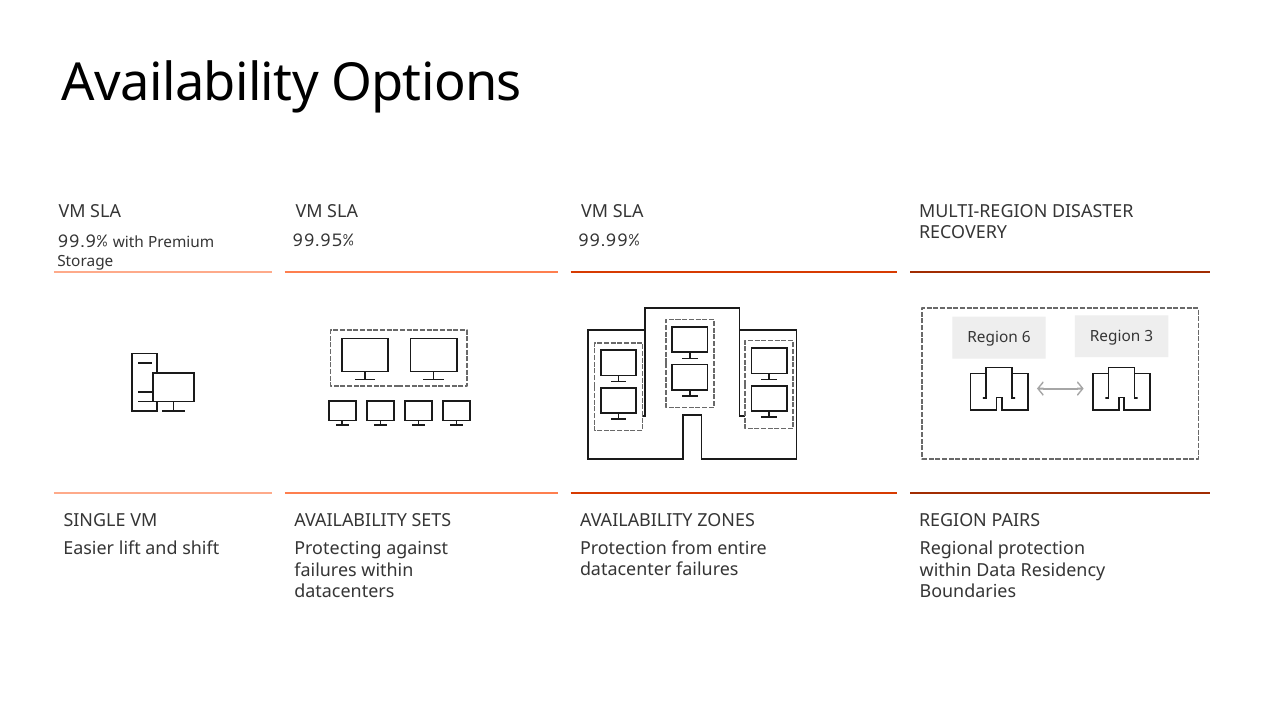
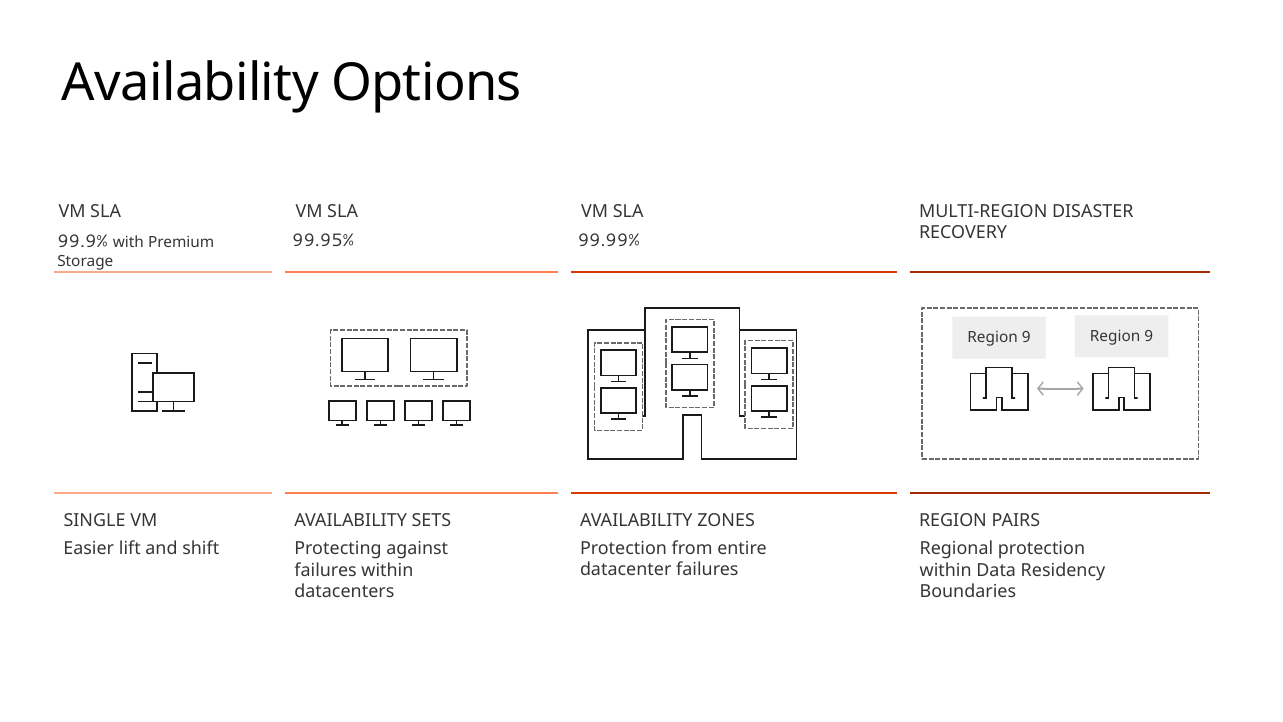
6 at (1026, 337): 6 -> 9
3 at (1149, 336): 3 -> 9
